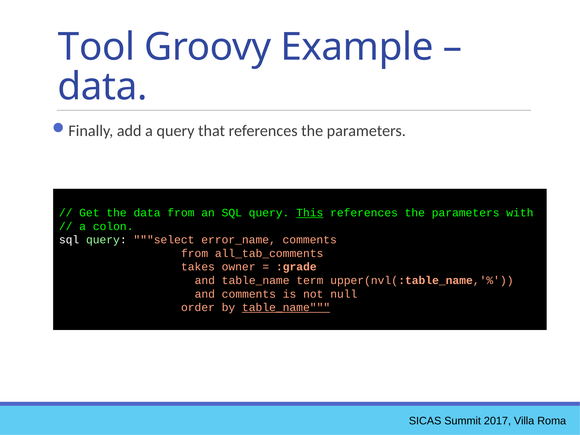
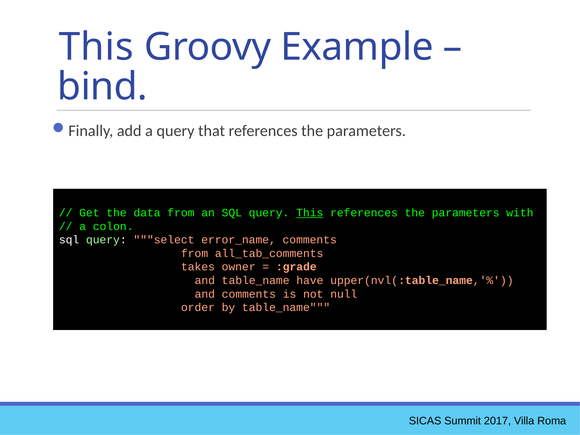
Tool at (97, 47): Tool -> This
data at (102, 87): data -> bind
term: term -> have
table_name at (286, 308) underline: present -> none
